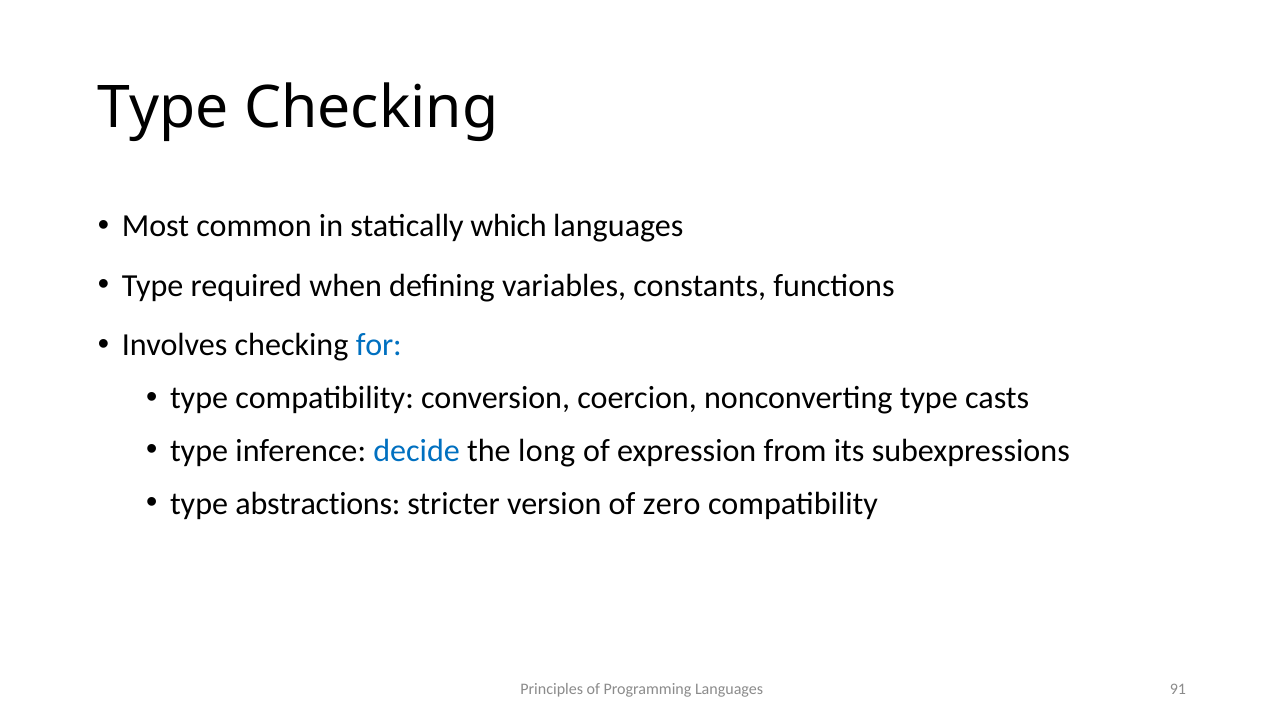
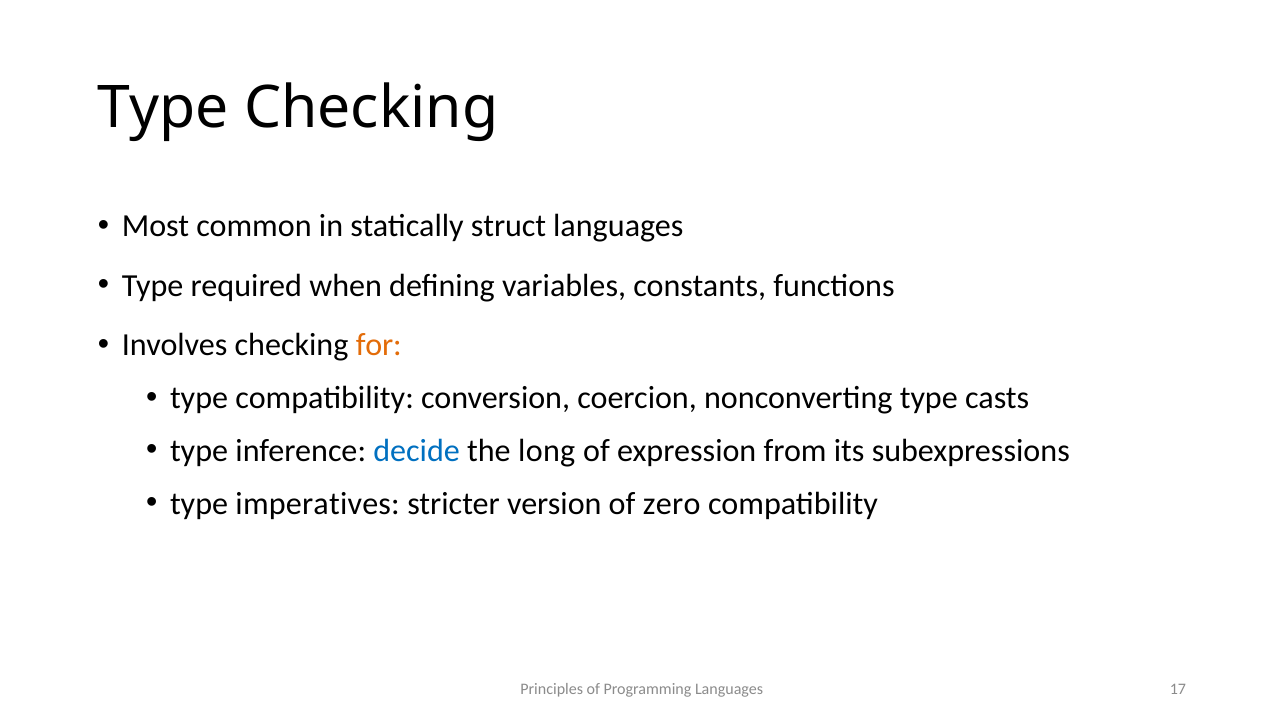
which: which -> struct
for colour: blue -> orange
abstractions: abstractions -> imperatives
91: 91 -> 17
